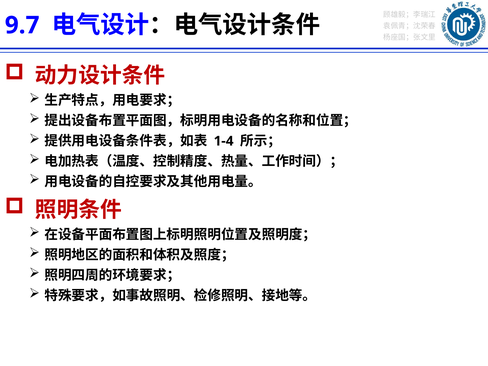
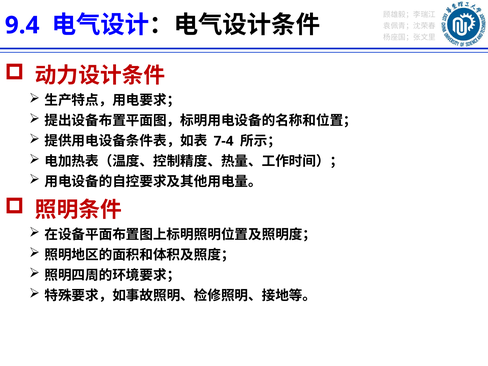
9.7: 9.7 -> 9.4
1-4: 1-4 -> 7-4
